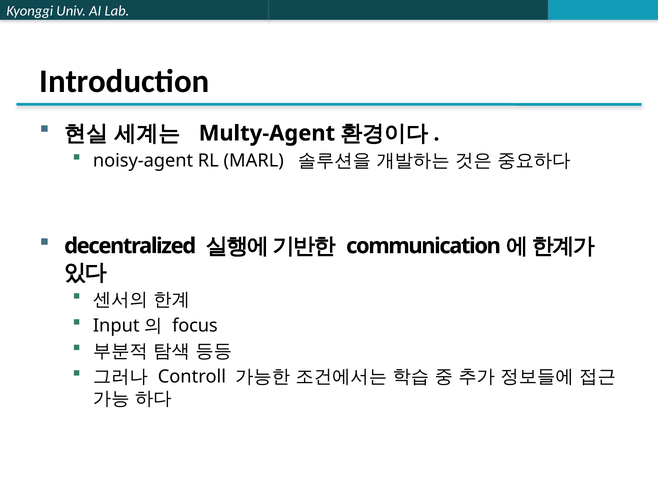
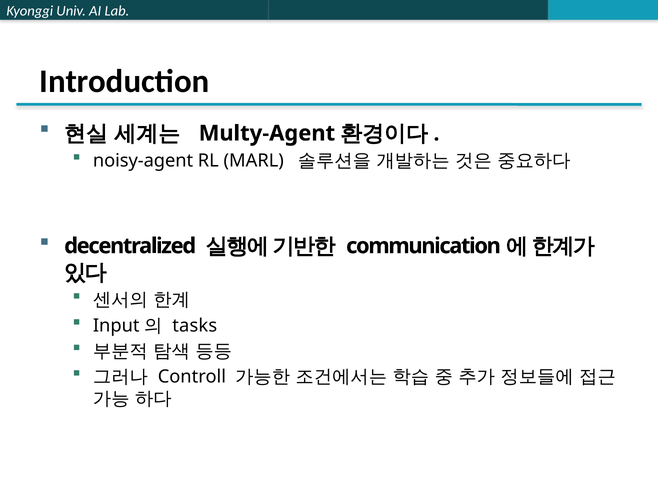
focus: focus -> tasks
